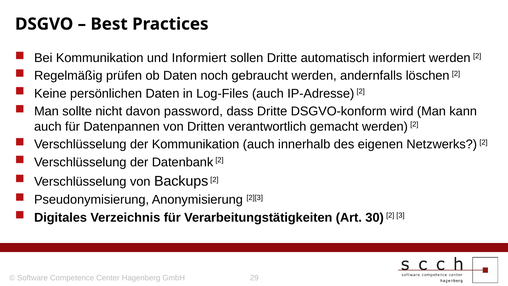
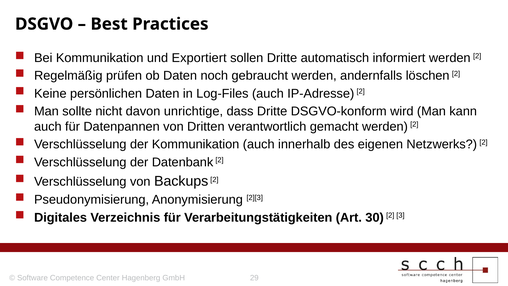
und Informiert: Informiert -> Exportiert
password: password -> unrichtige
